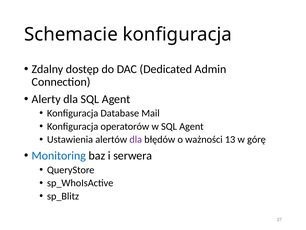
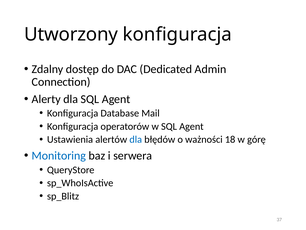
Schemacie: Schemacie -> Utworzony
dla at (136, 139) colour: purple -> blue
13: 13 -> 18
